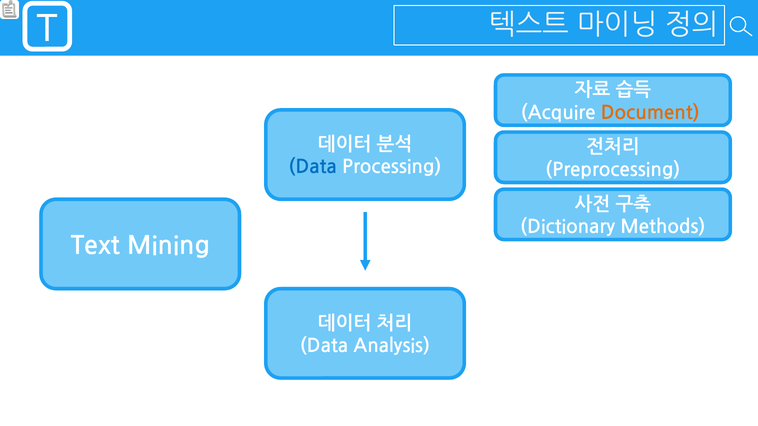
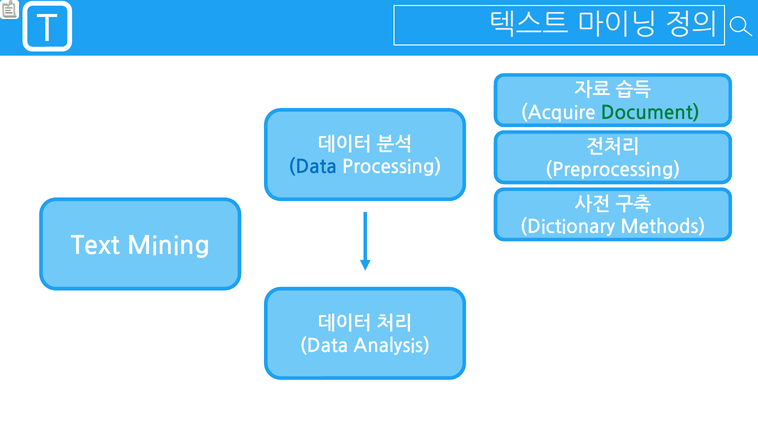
Document colour: orange -> green
